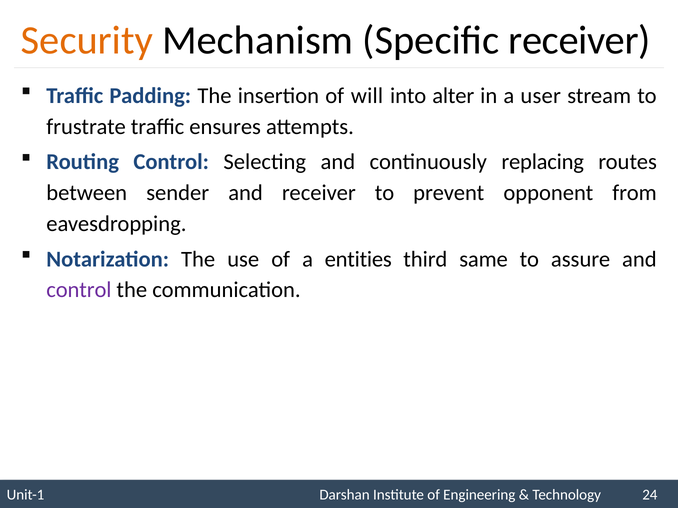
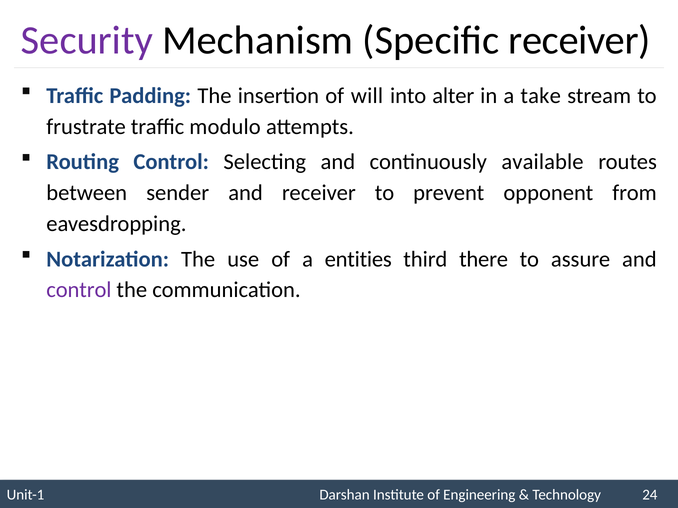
Security colour: orange -> purple
user: user -> take
ensures: ensures -> modulo
replacing: replacing -> available
same: same -> there
